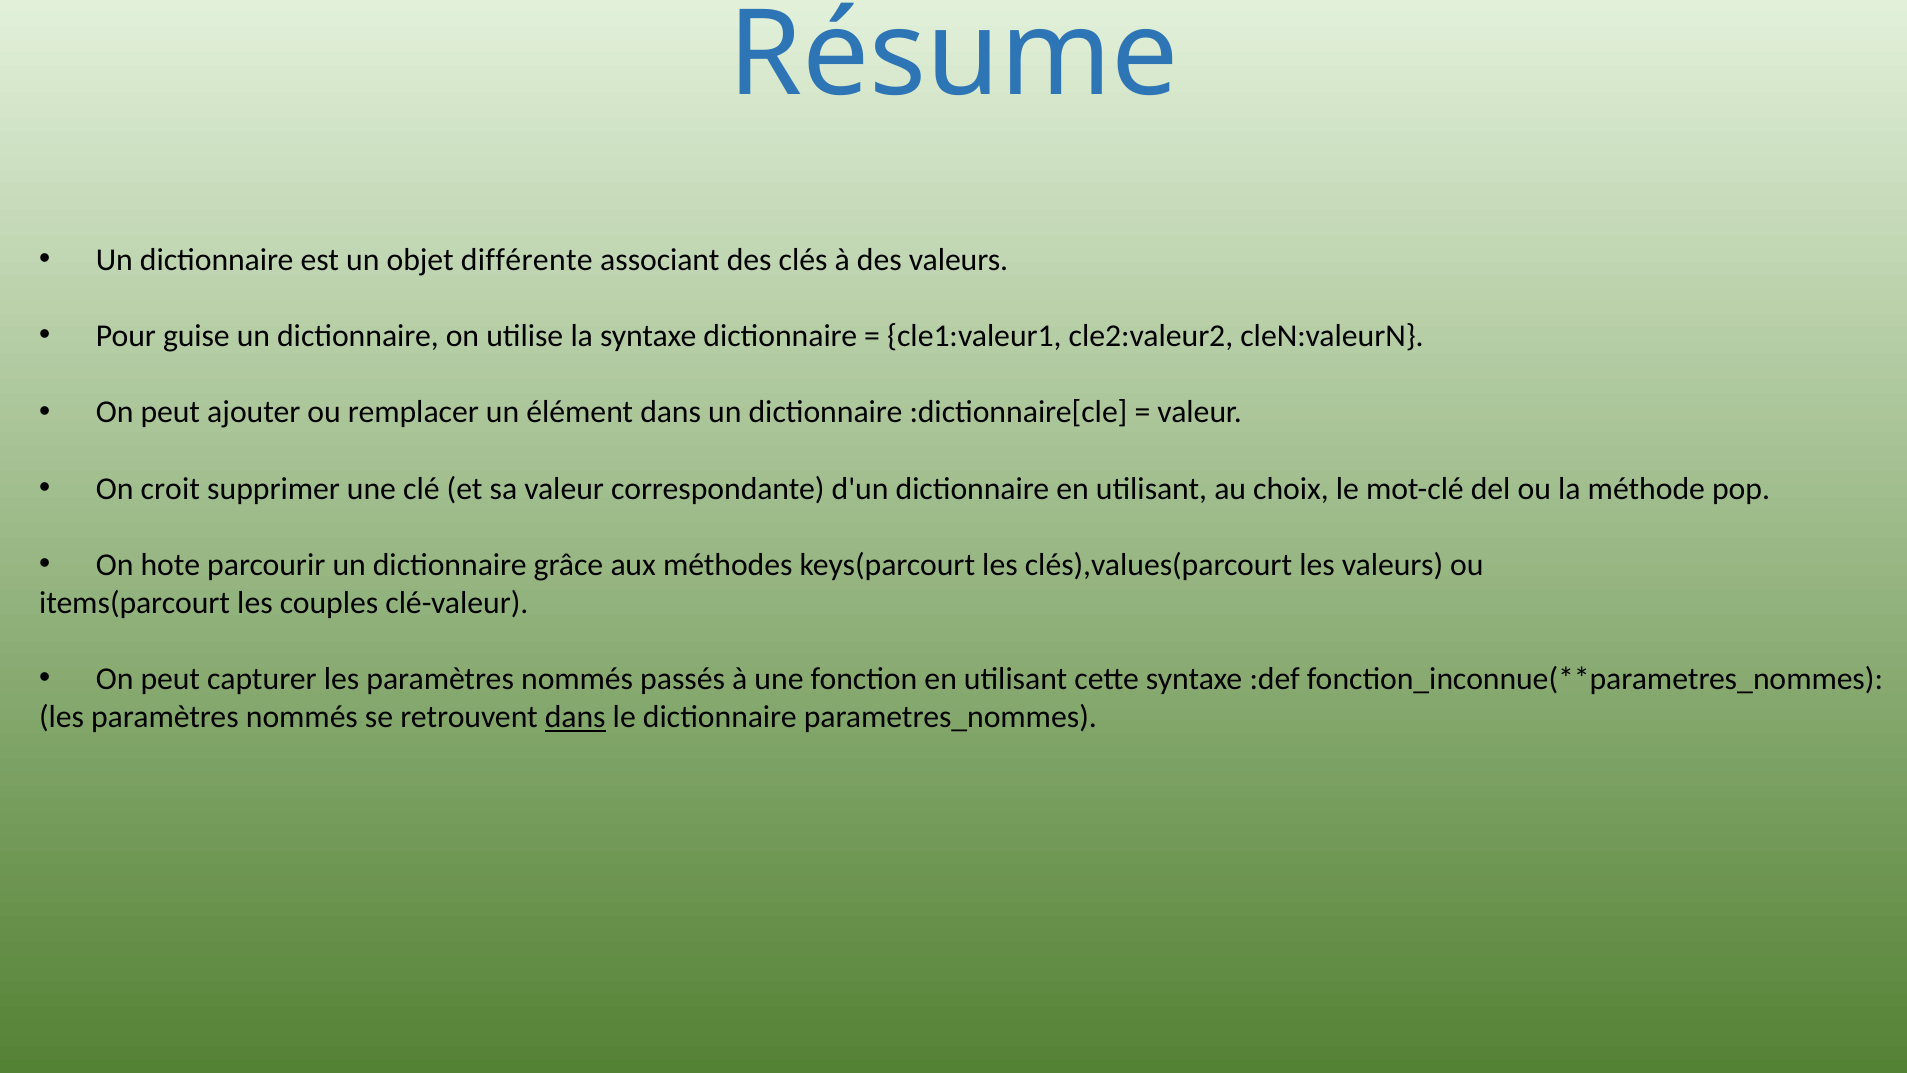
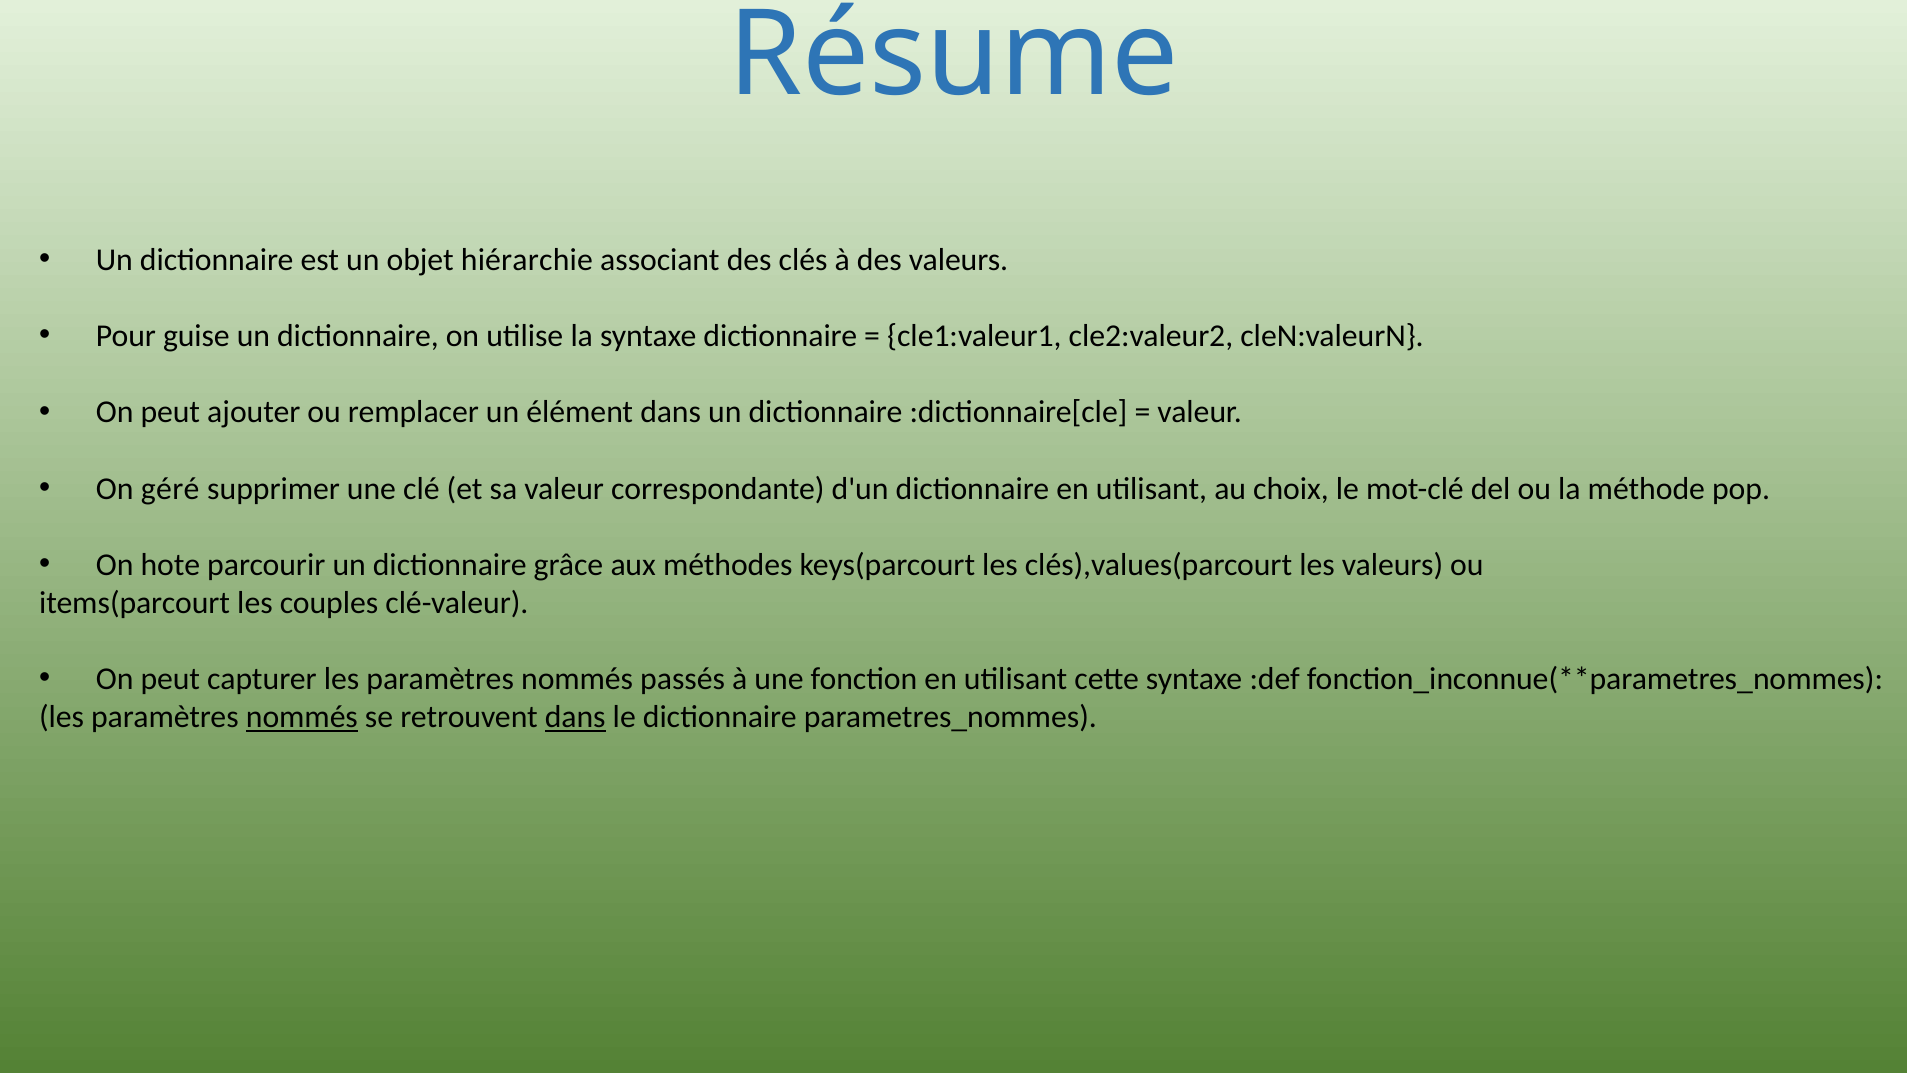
différente: différente -> hiérarchie
croit: croit -> géré
nommés at (302, 717) underline: none -> present
